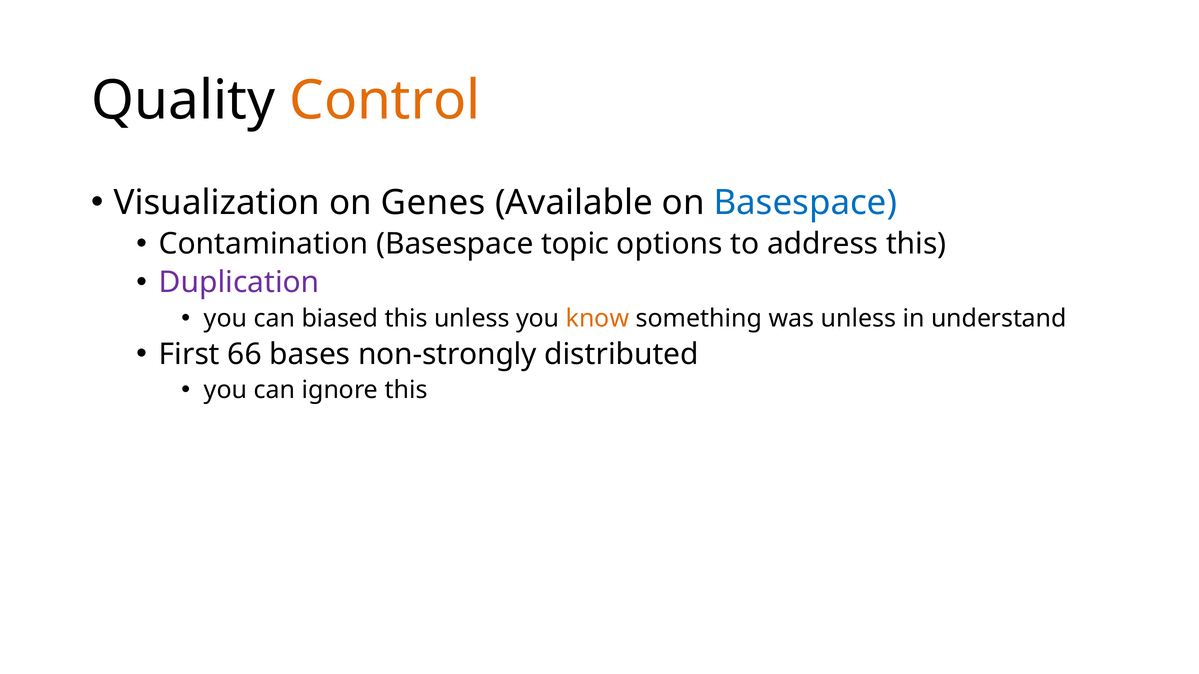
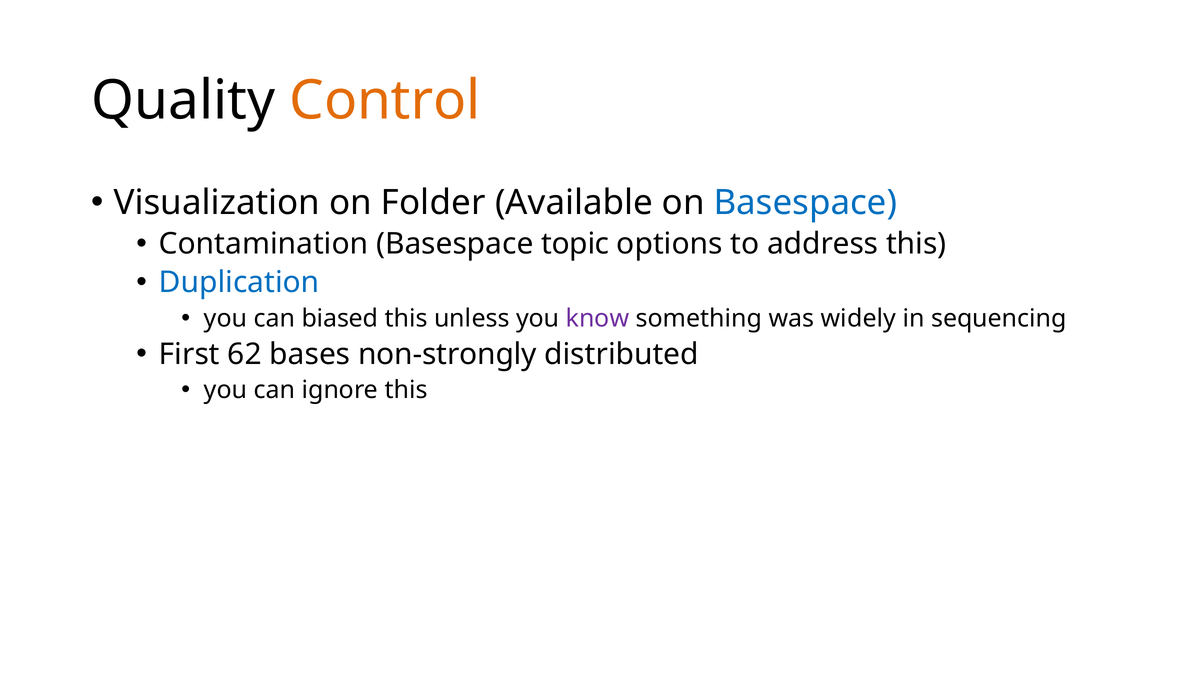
Genes: Genes -> Folder
Duplication colour: purple -> blue
know colour: orange -> purple
was unless: unless -> widely
understand: understand -> sequencing
66: 66 -> 62
